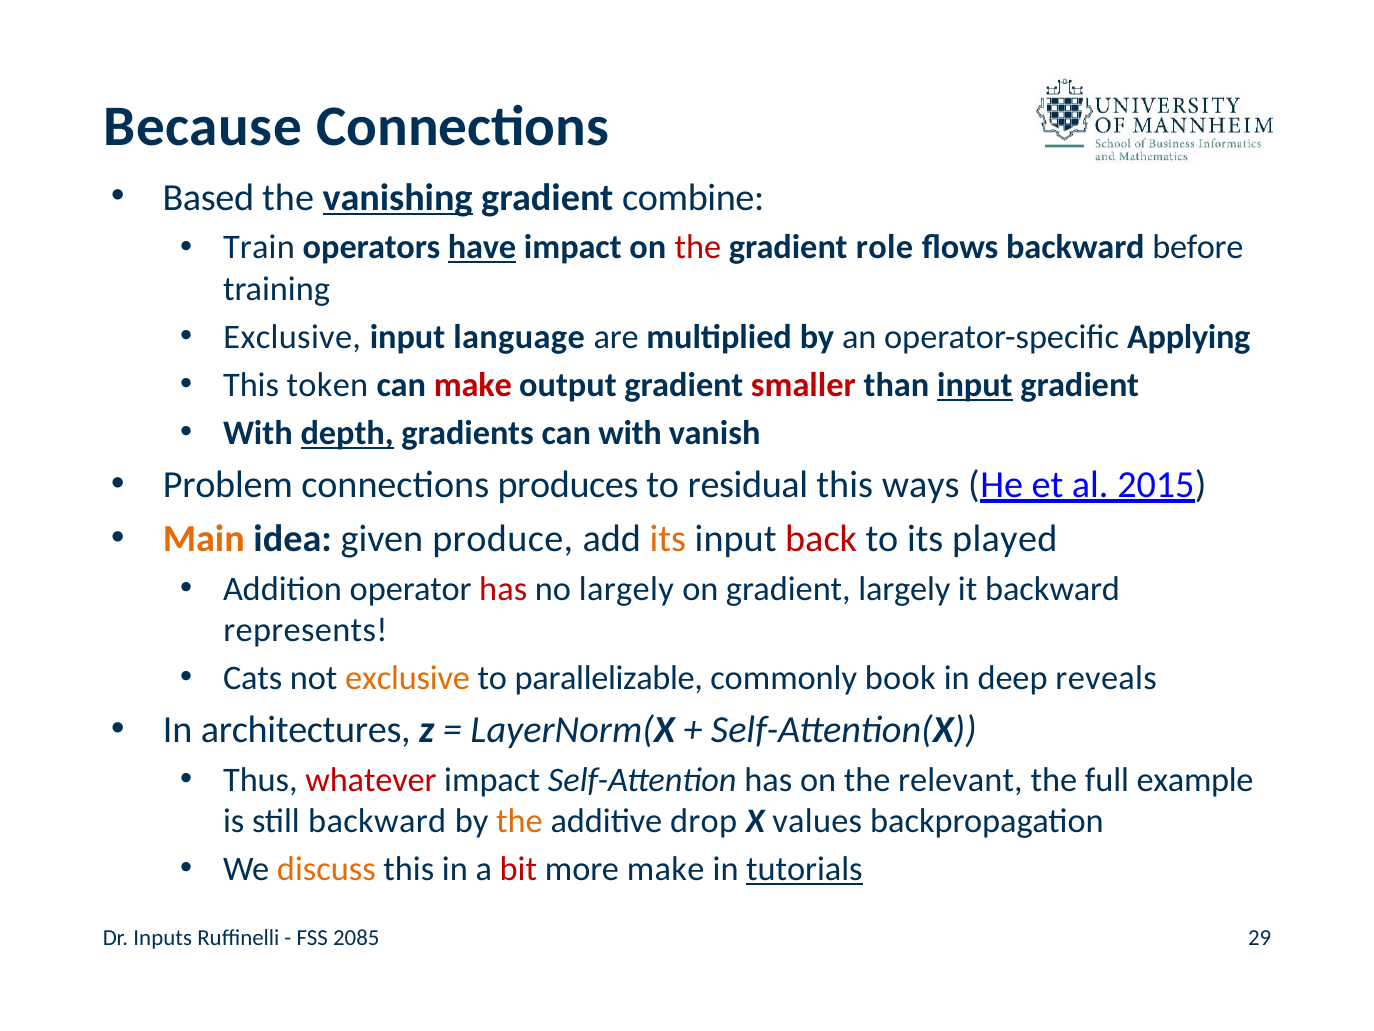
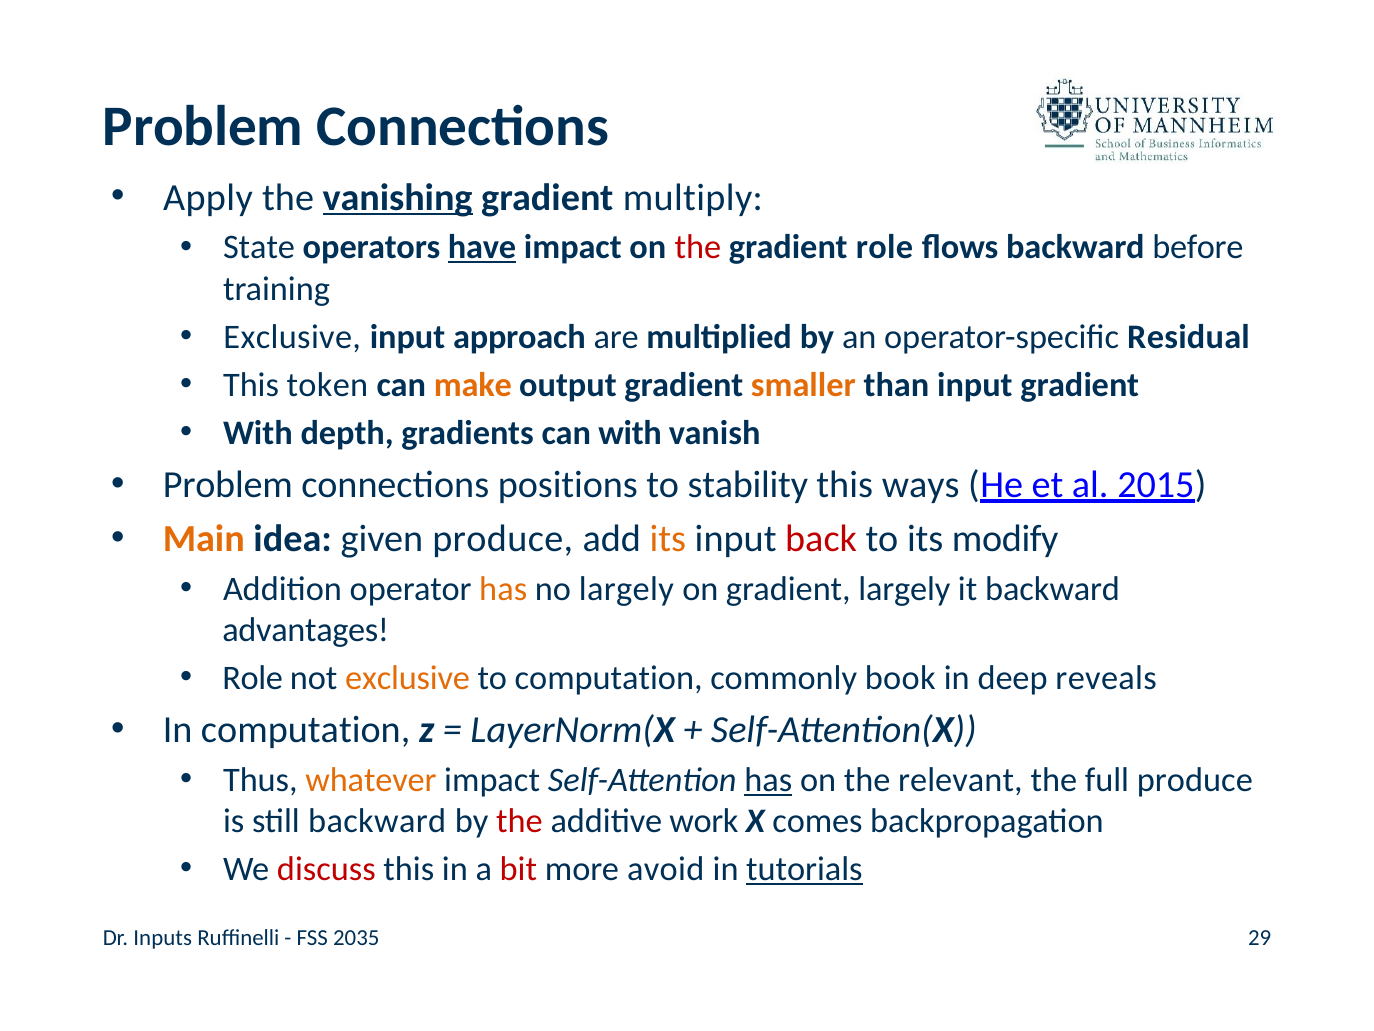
Because at (203, 126): Because -> Problem
Based: Based -> Apply
combine: combine -> multiply
Train: Train -> State
language: language -> approach
Applying: Applying -> Residual
make at (473, 385) colour: red -> orange
smaller colour: red -> orange
input at (975, 385) underline: present -> none
depth underline: present -> none
produces: produces -> positions
residual: residual -> stability
played: played -> modify
has at (503, 589) colour: red -> orange
represents: represents -> advantages
Cats at (253, 678): Cats -> Role
to parallelizable: parallelizable -> computation
In architectures: architectures -> computation
whatever colour: red -> orange
has at (768, 780) underline: none -> present
full example: example -> produce
the at (519, 821) colour: orange -> red
drop: drop -> work
values: values -> comes
discuss colour: orange -> red
more make: make -> avoid
2085: 2085 -> 2035
